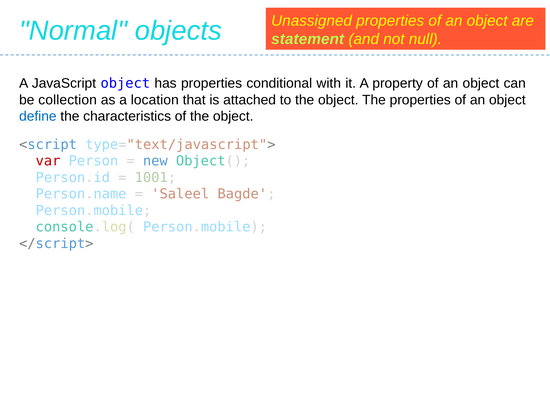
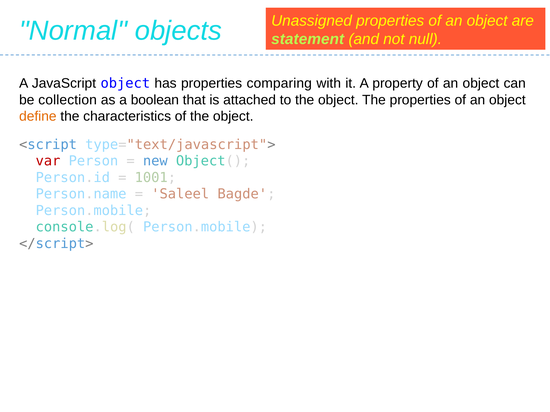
conditional: conditional -> comparing
location: location -> boolean
define colour: blue -> orange
